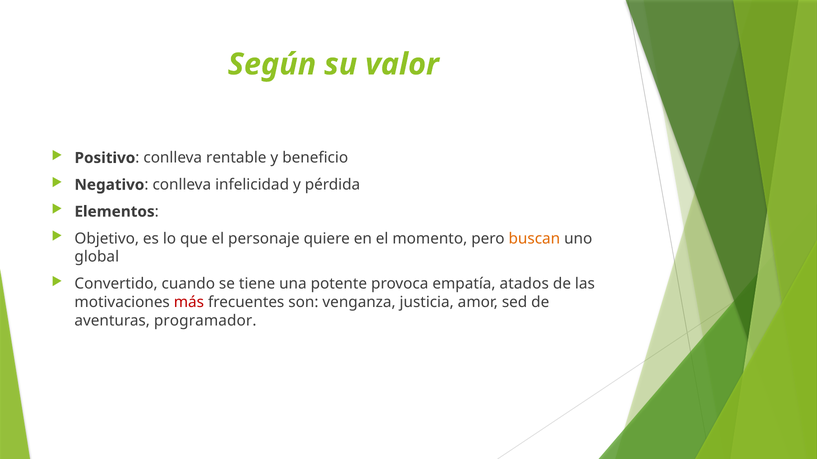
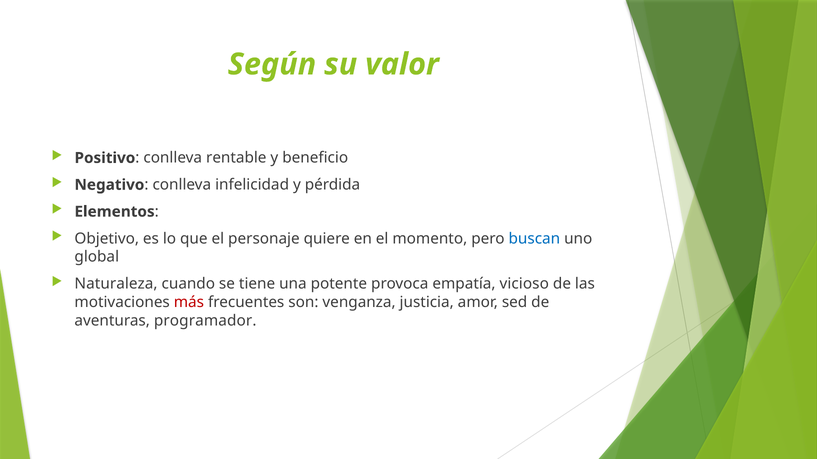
buscan colour: orange -> blue
Convertido: Convertido -> Naturaleza
atados: atados -> vicioso
